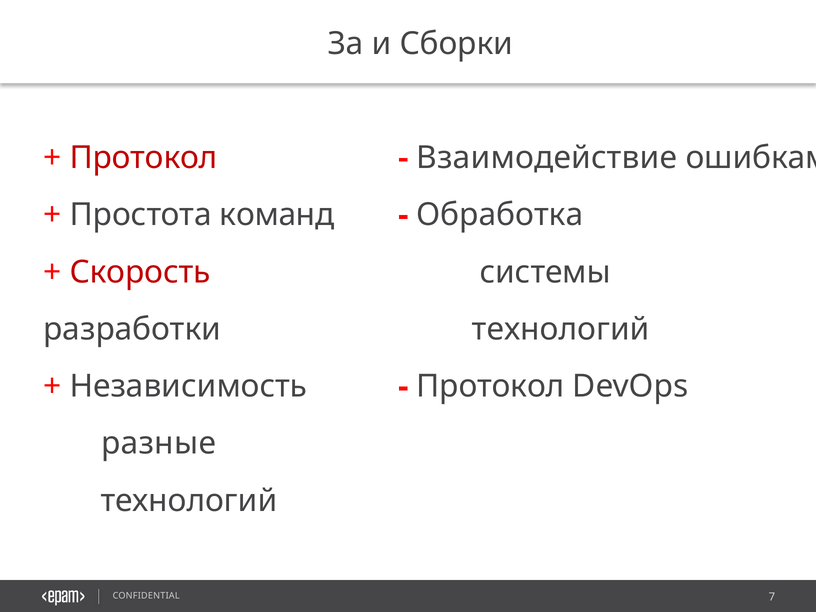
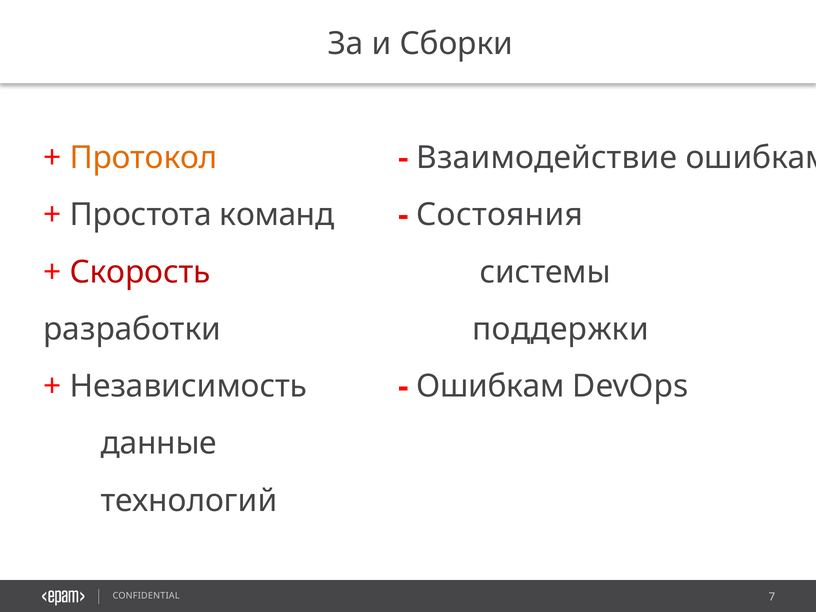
Протокол at (144, 158) colour: red -> orange
Обработка: Обработка -> Состояния
технологий at (561, 329): технологий -> поддержки
Протокол at (490, 386): Протокол -> Ошибкам
разные: разные -> данные
